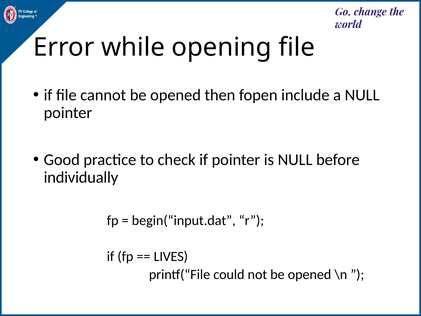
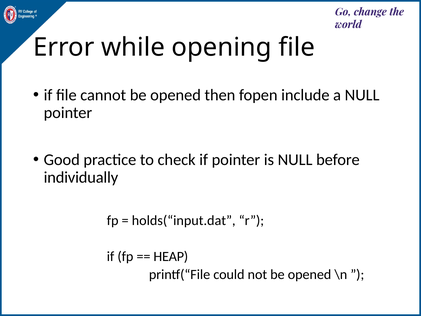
begin(“input.dat: begin(“input.dat -> holds(“input.dat
LIVES: LIVES -> HEAP
